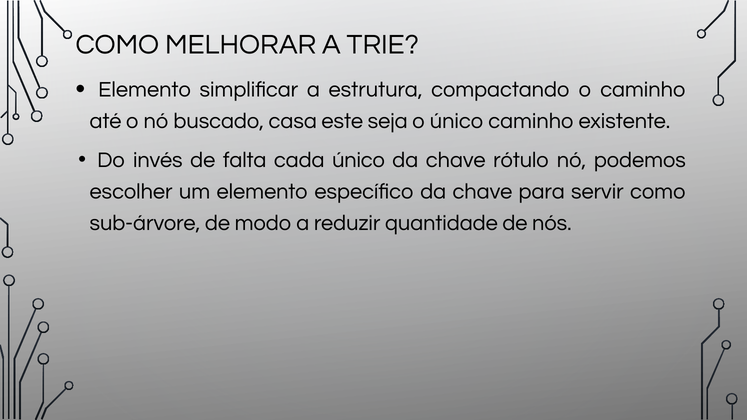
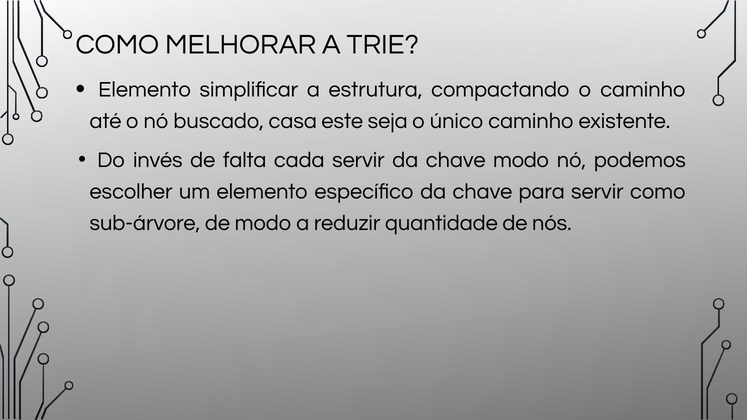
cada único: único -> servir
chave rótulo: rótulo -> modo
